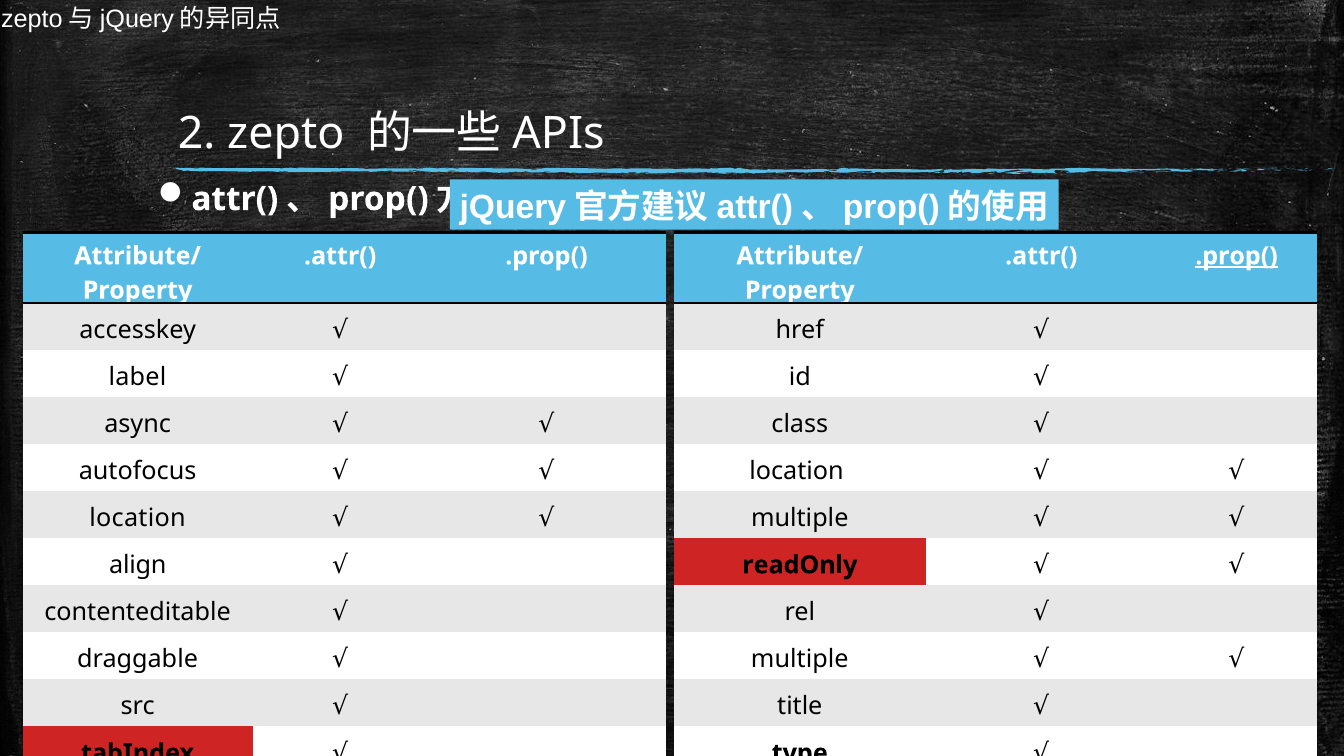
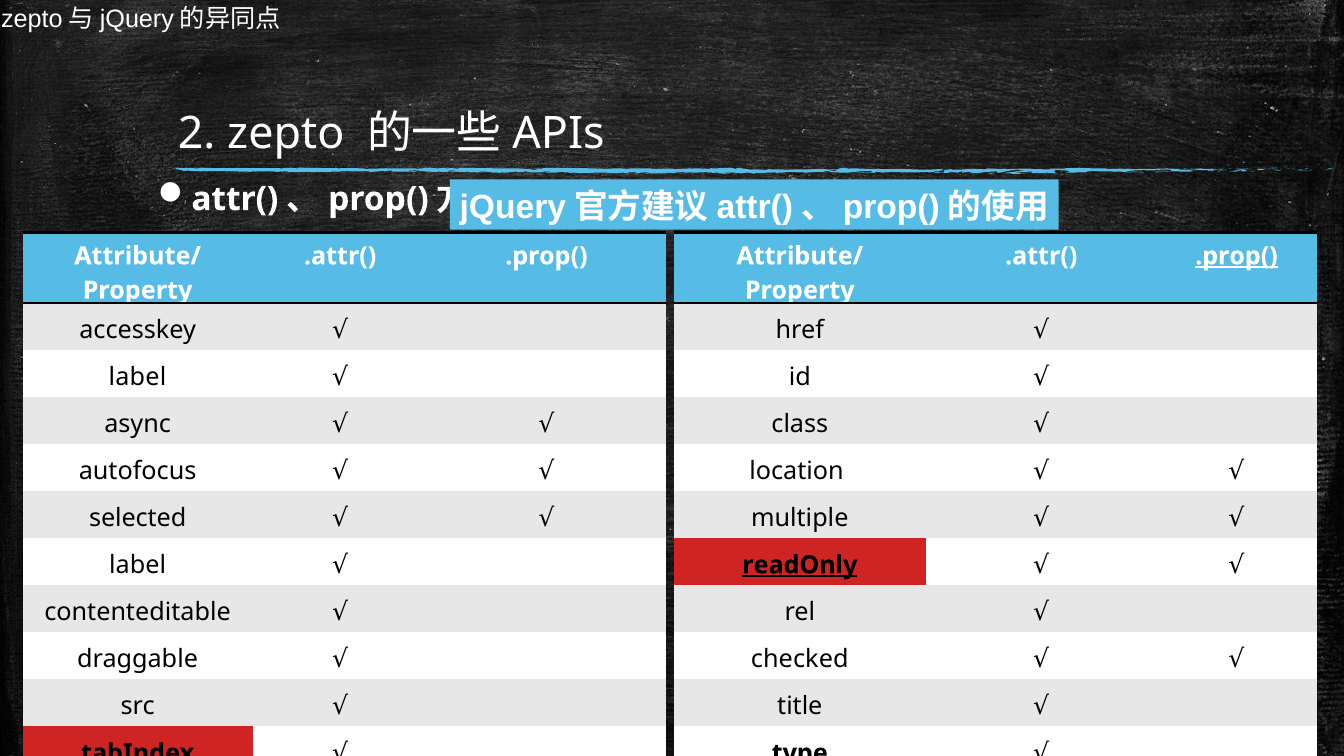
location at (137, 518): location -> selected
align at (138, 565): align -> label
readOnly underline: none -> present
multiple at (800, 659): multiple -> checked
